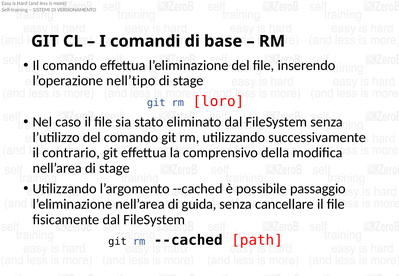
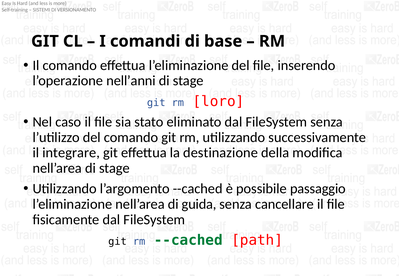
nell’tipo: nell’tipo -> nell’anni
contrario: contrario -> integrare
comprensivo: comprensivo -> destinazione
--cached at (188, 240) colour: black -> green
